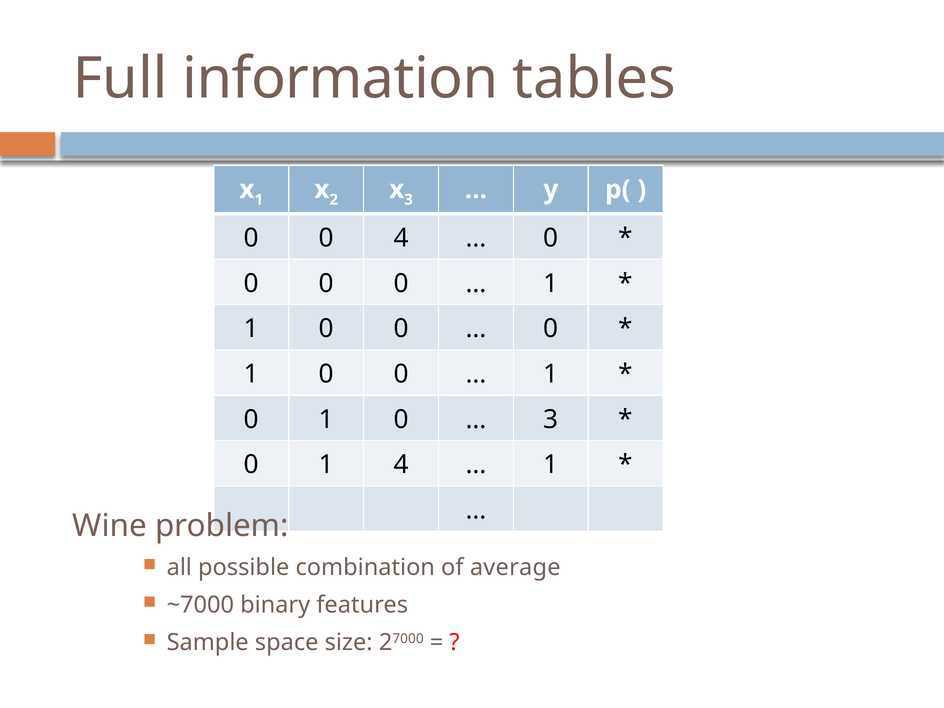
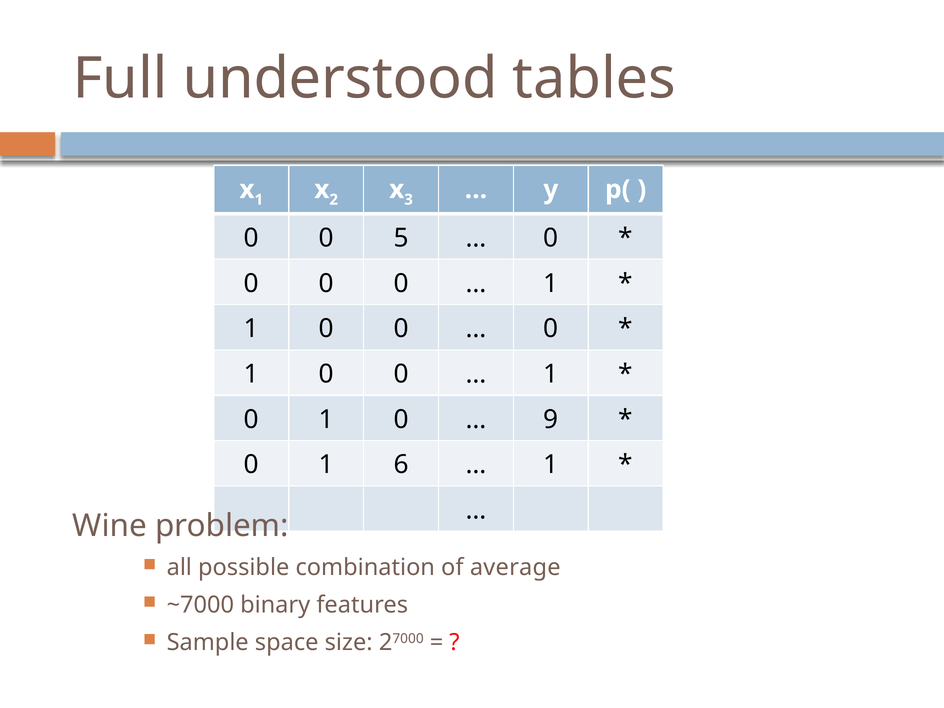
information: information -> understood
0 4: 4 -> 5
3 at (551, 419): 3 -> 9
1 4: 4 -> 6
